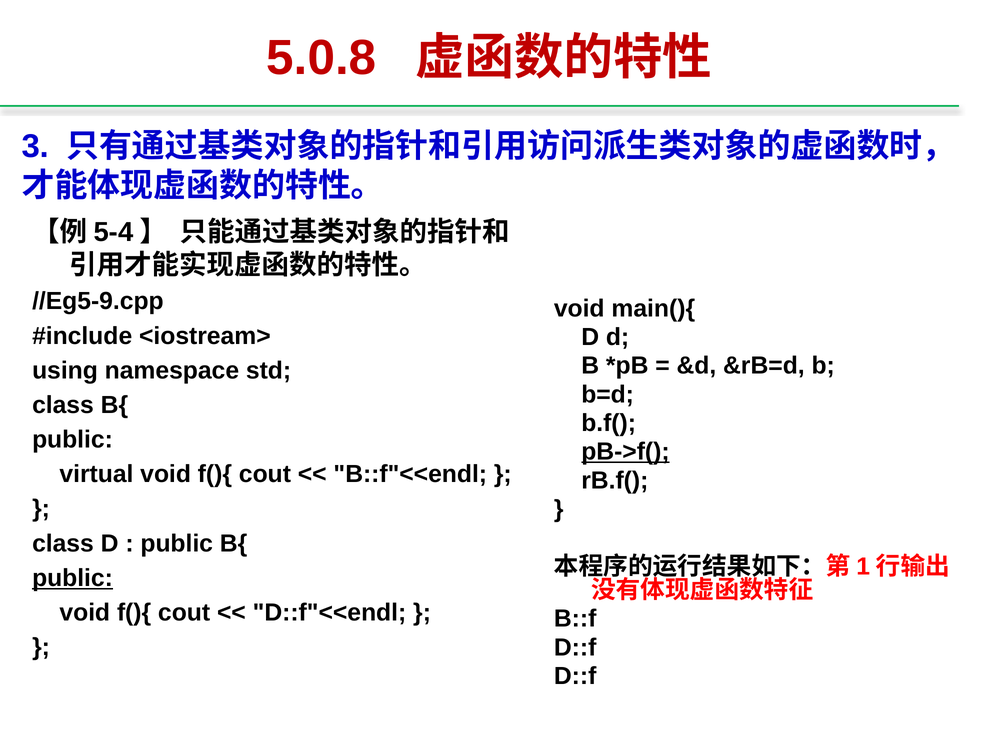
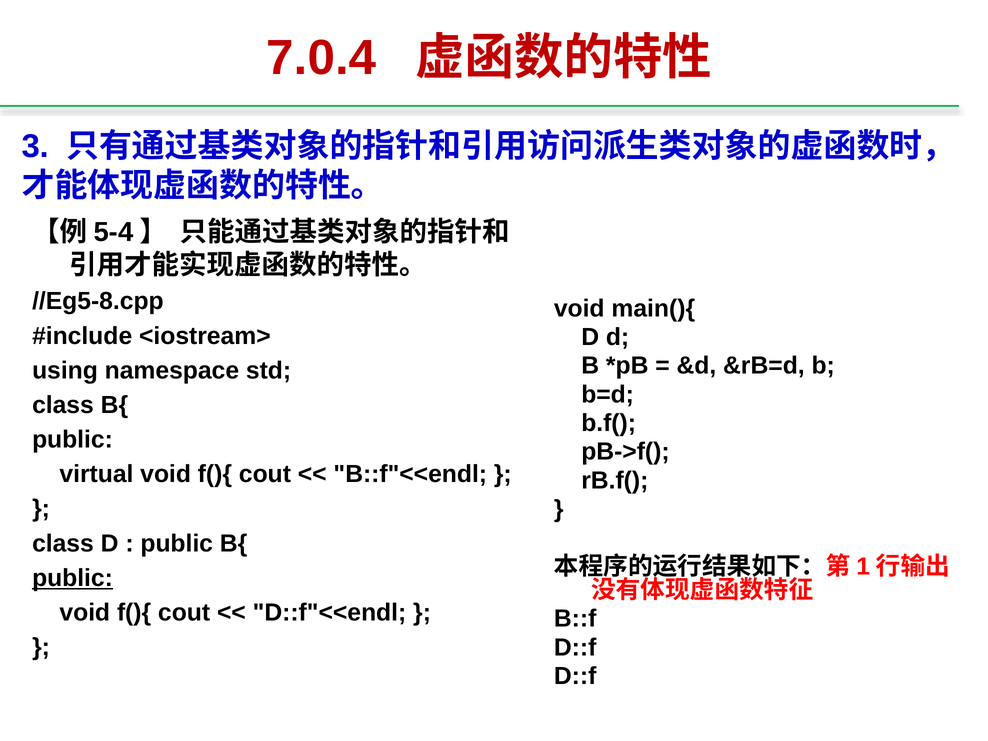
5.0.8: 5.0.8 -> 7.0.4
//Eg5-9.cpp: //Eg5-9.cpp -> //Eg5-8.cpp
pB->f( underline: present -> none
